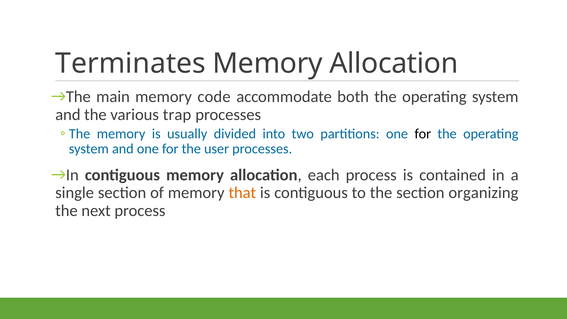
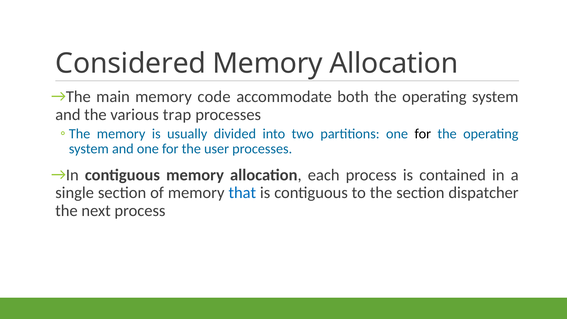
Terminates: Terminates -> Considered
that colour: orange -> blue
organizing: organizing -> dispatcher
